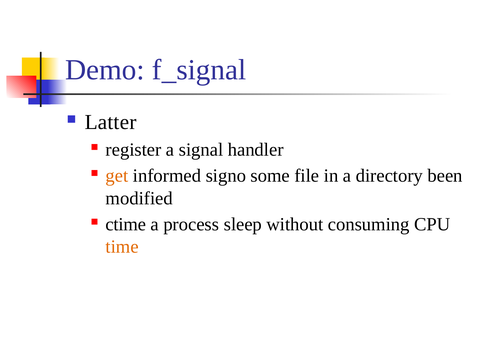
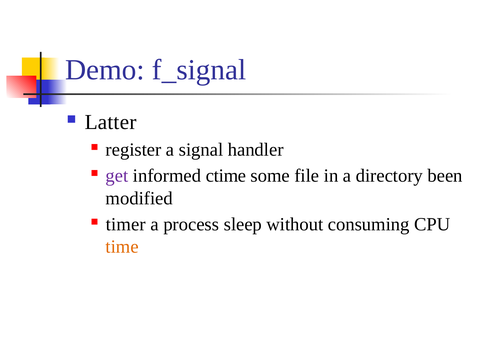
get colour: orange -> purple
signo: signo -> ctime
ctime: ctime -> timer
